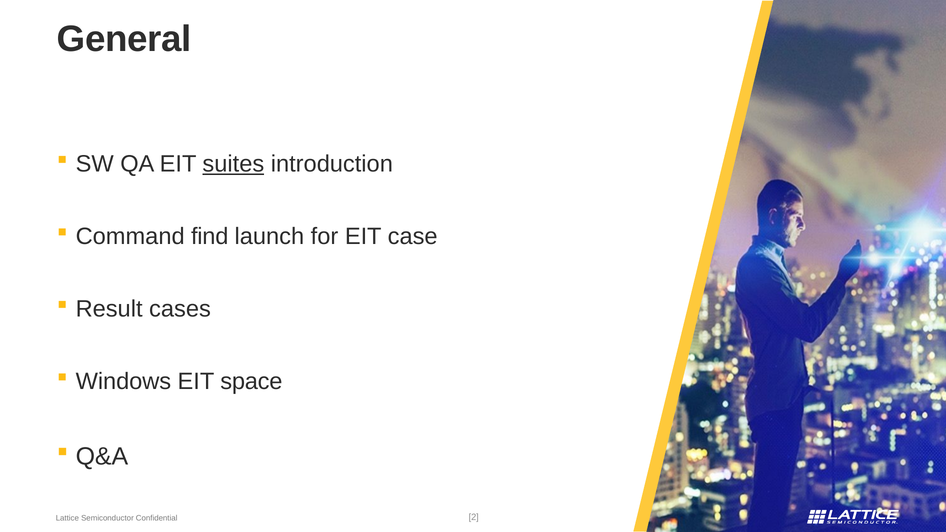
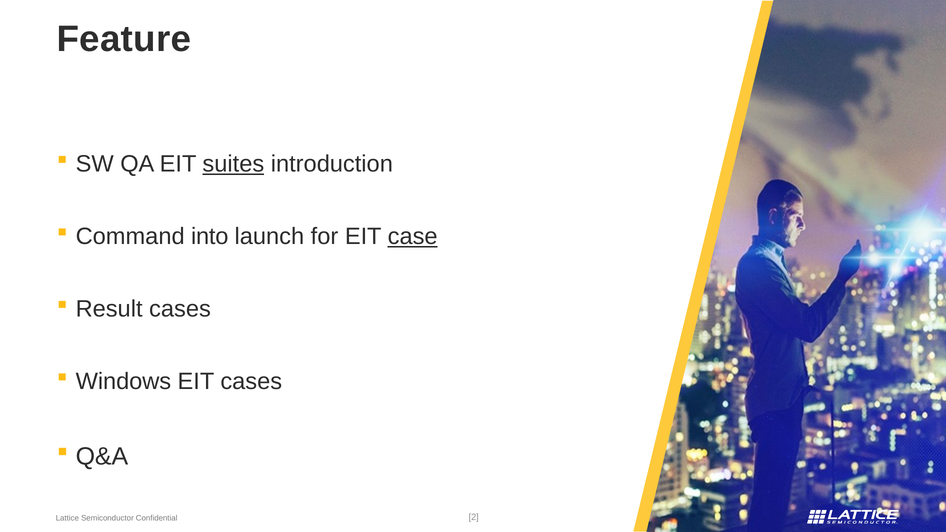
General: General -> Feature
find: find -> into
case underline: none -> present
EIT space: space -> cases
